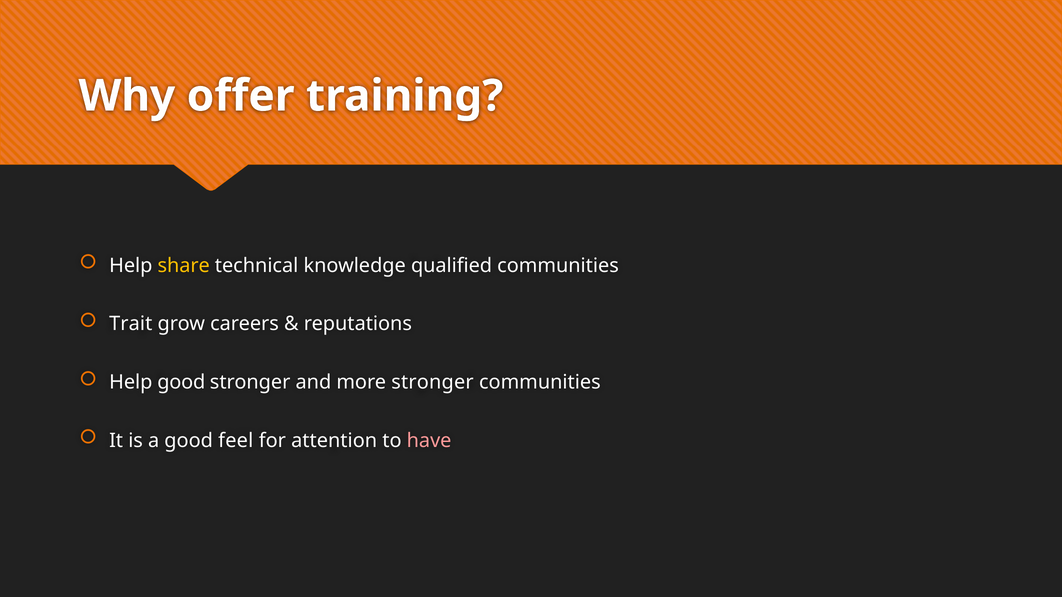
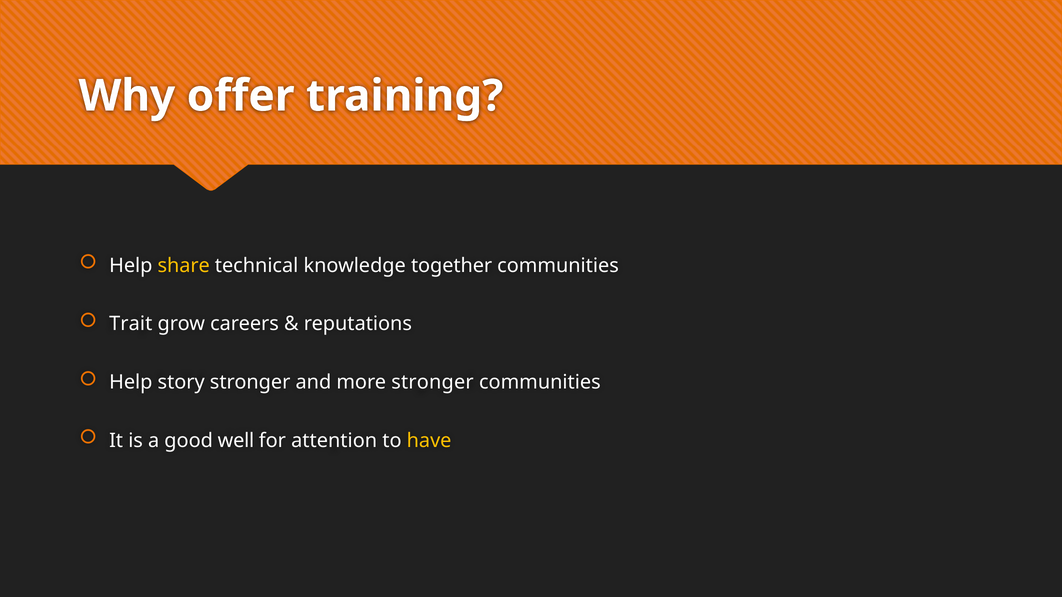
qualified: qualified -> together
Help good: good -> story
feel: feel -> well
have colour: pink -> yellow
